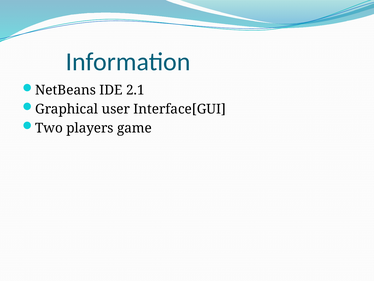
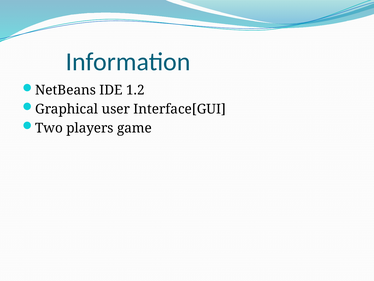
2.1: 2.1 -> 1.2
